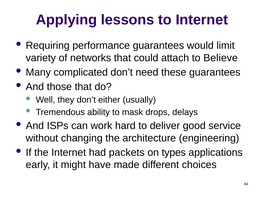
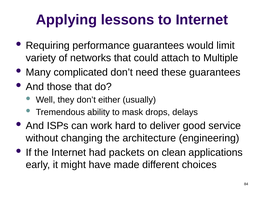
Believe: Believe -> Multiple
types: types -> clean
